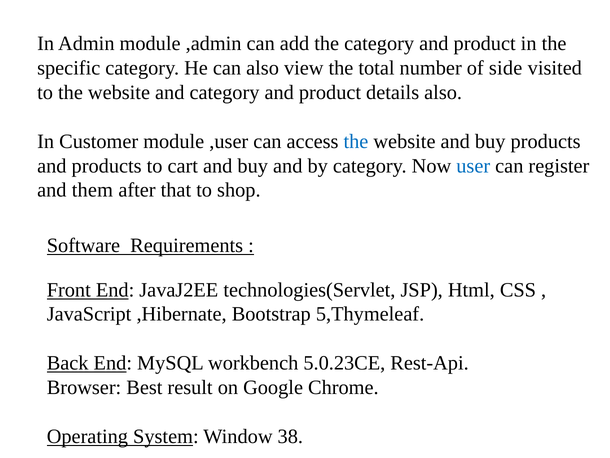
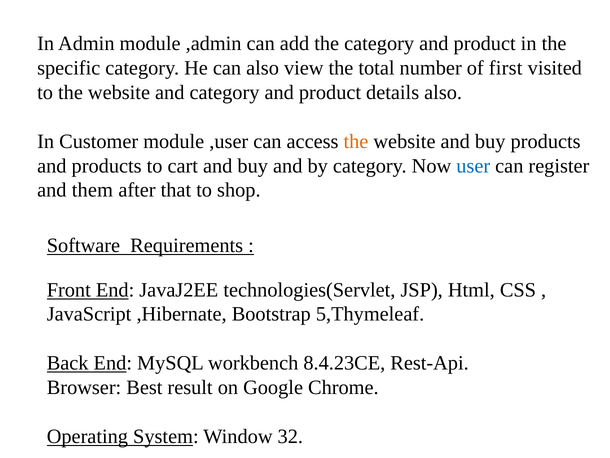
side: side -> first
the at (356, 141) colour: blue -> orange
5.0.23CE: 5.0.23CE -> 8.4.23CE
38: 38 -> 32
